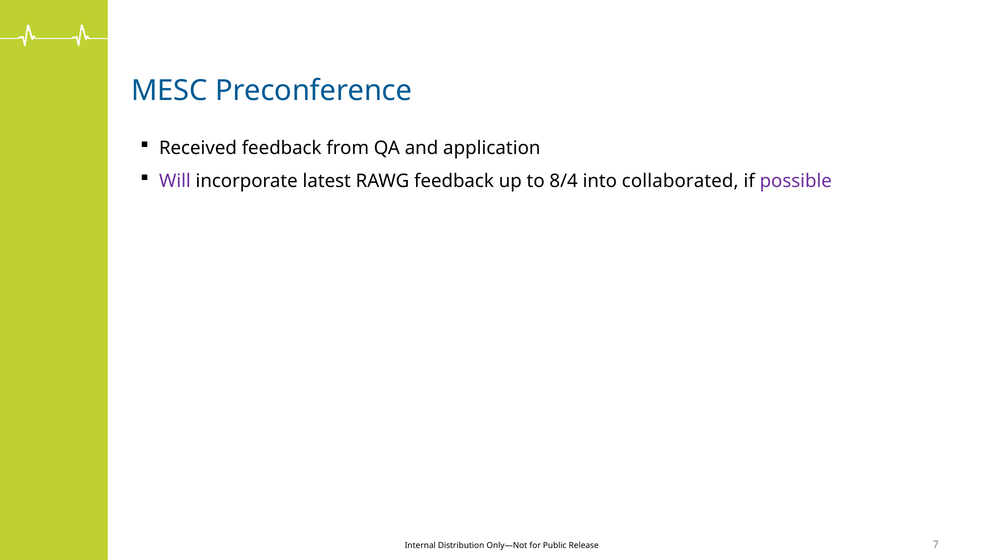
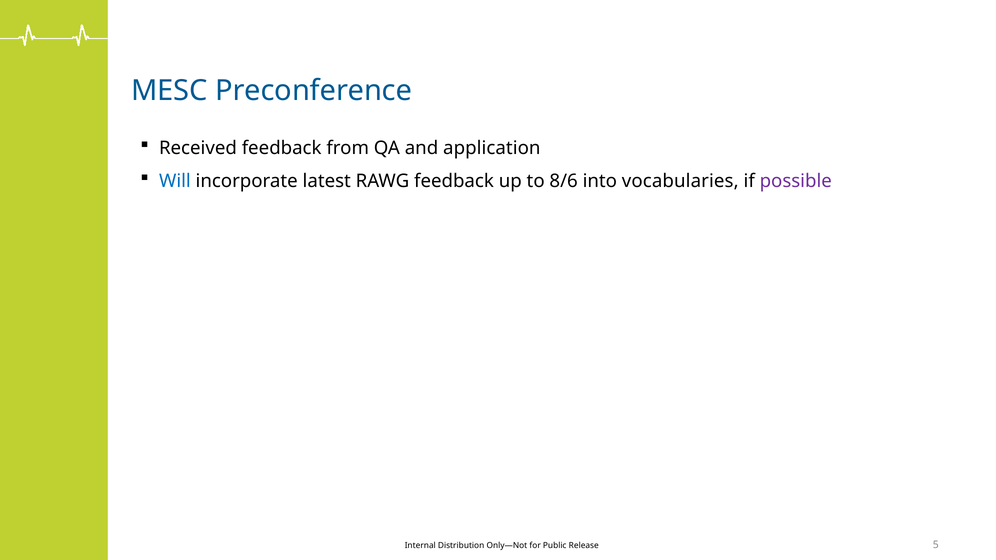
Will colour: purple -> blue
8/4: 8/4 -> 8/6
collaborated: collaborated -> vocabularies
7: 7 -> 5
